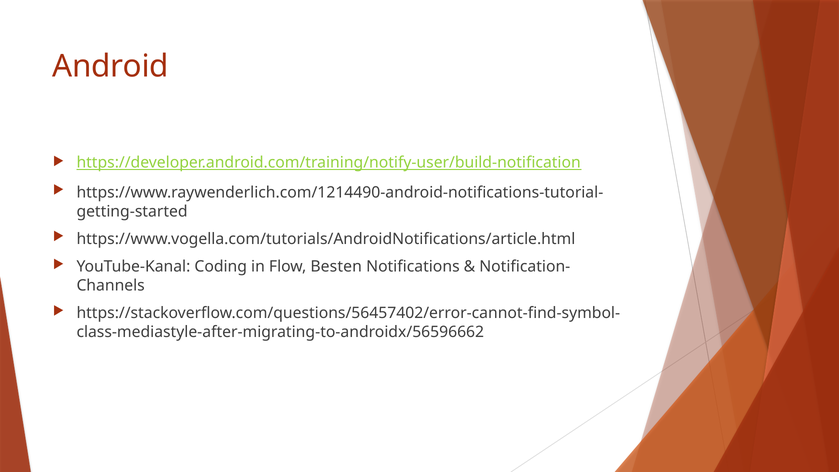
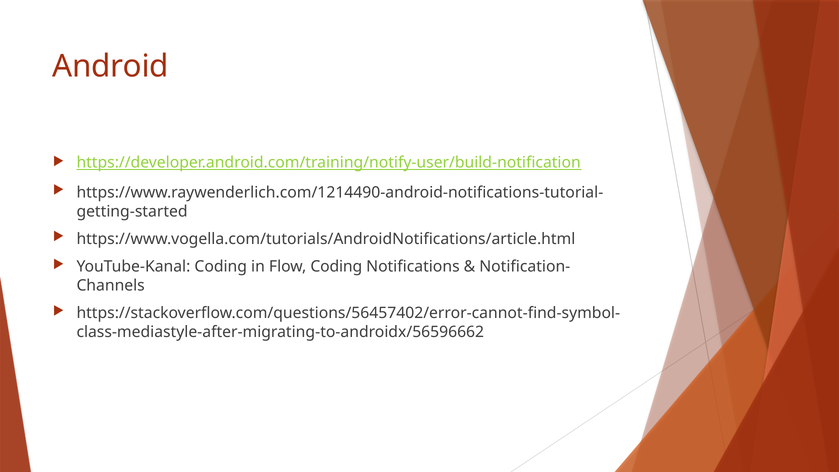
Flow Besten: Besten -> Coding
